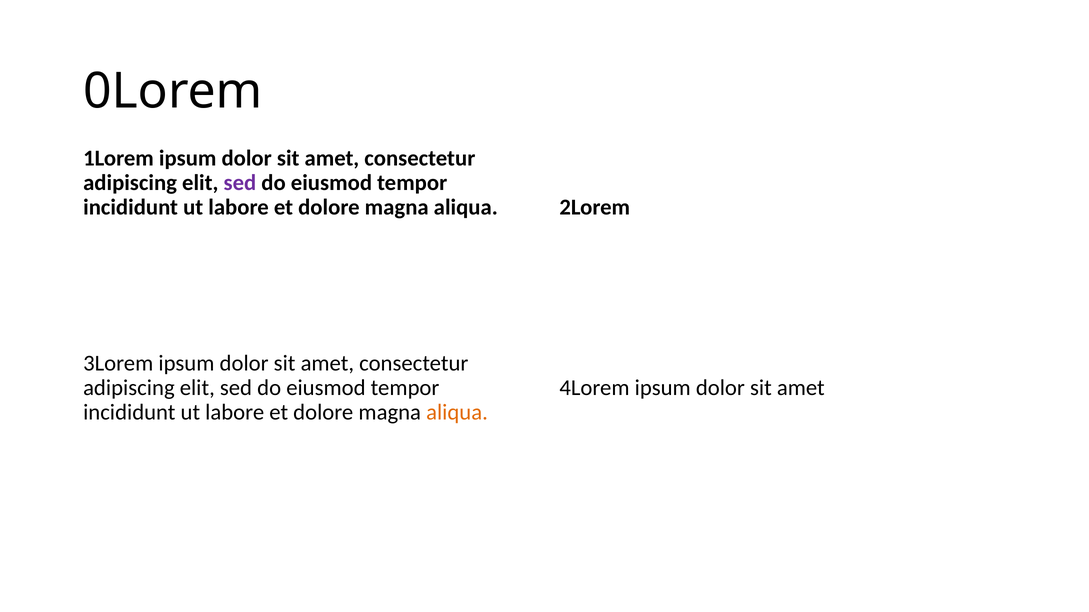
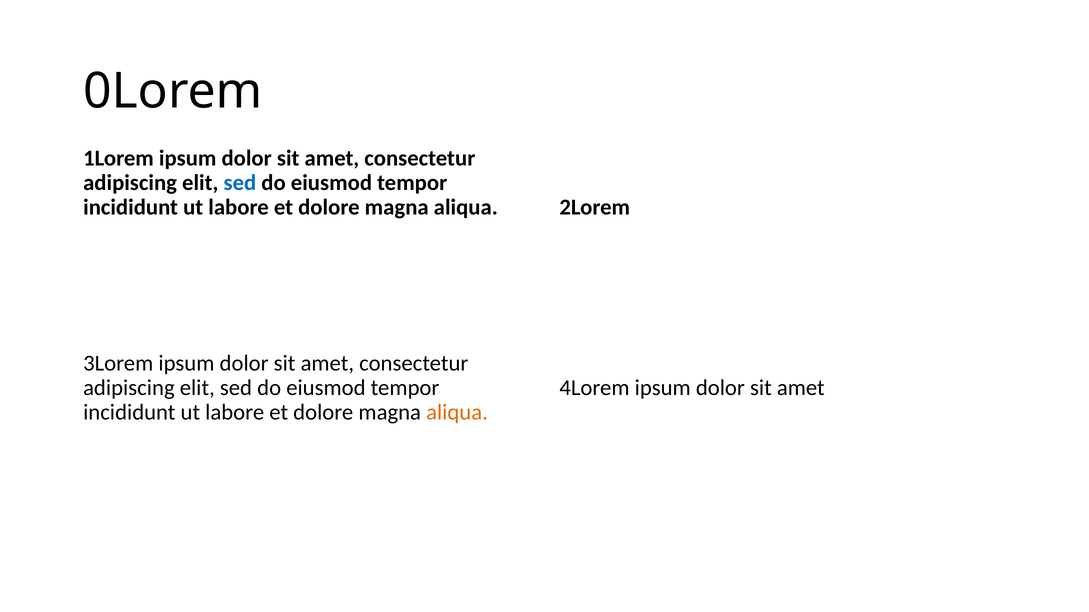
sed at (240, 183) colour: purple -> blue
